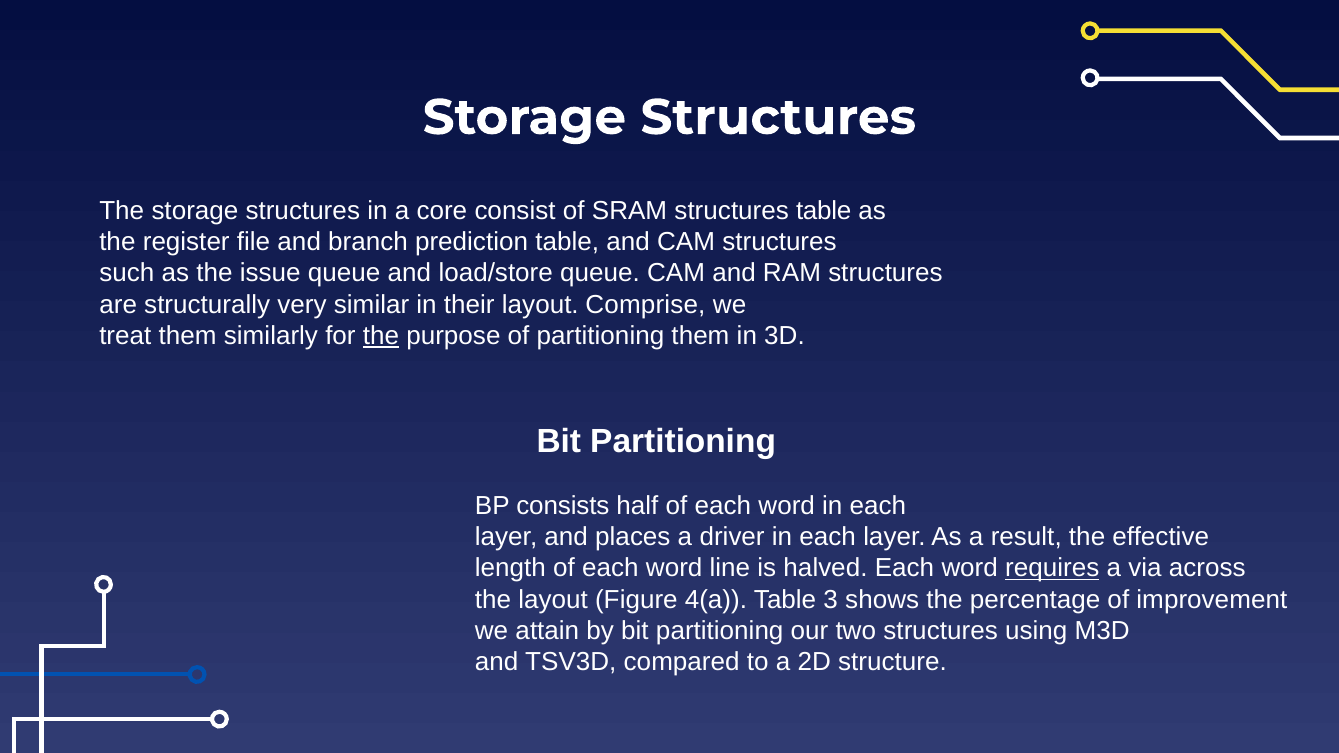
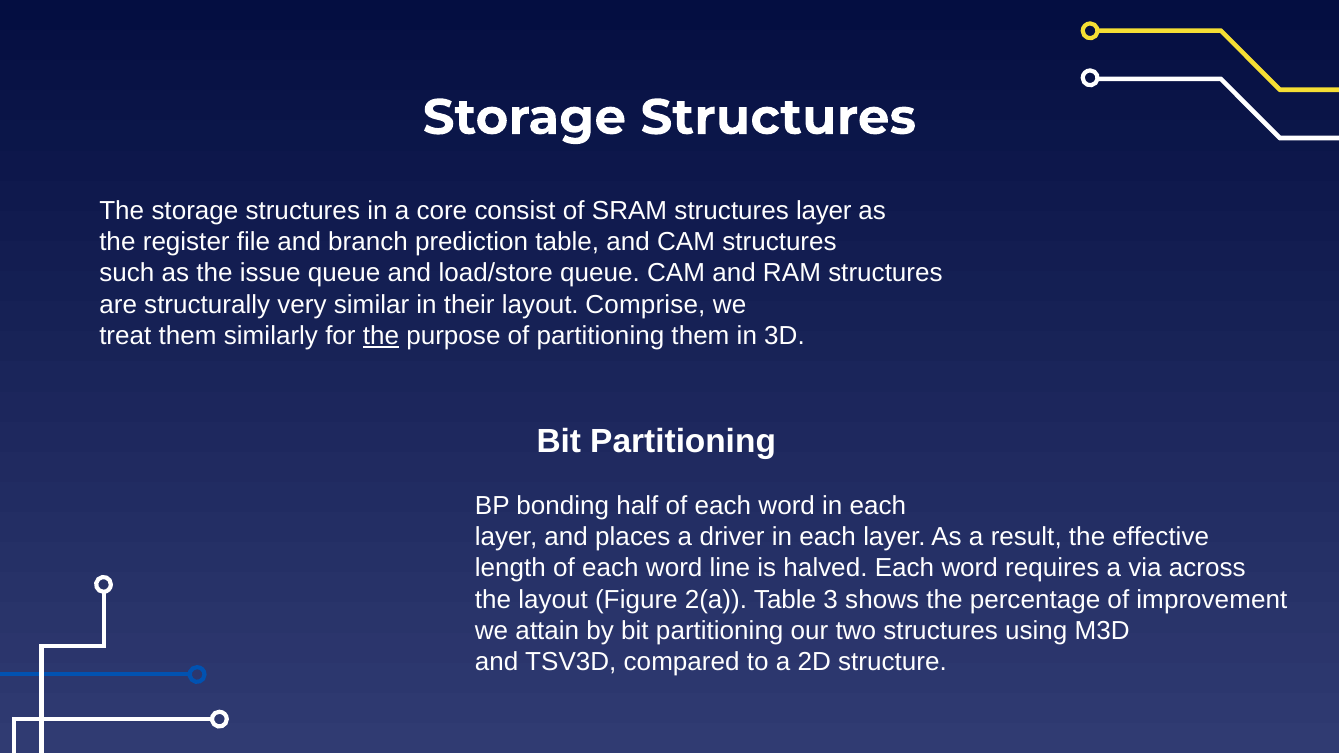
structures table: table -> layer
consists: consists -> bonding
requires underline: present -> none
4(a: 4(a -> 2(a
